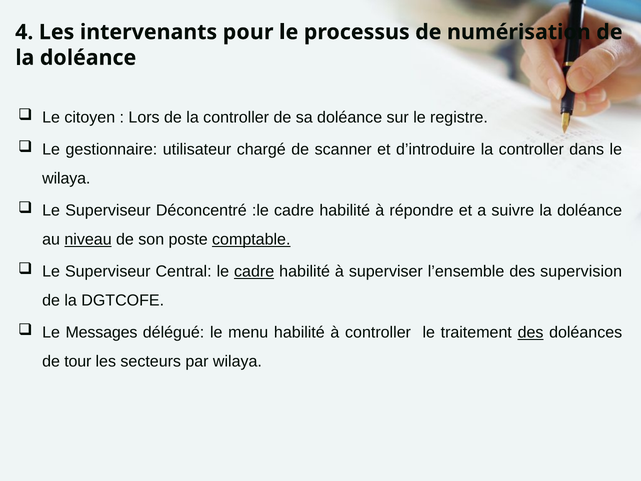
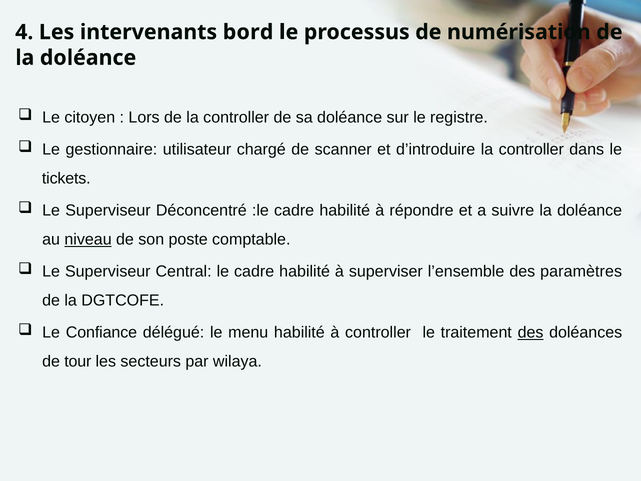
pour: pour -> bord
wilaya at (66, 178): wilaya -> tickets
comptable underline: present -> none
cadre at (254, 271) underline: present -> none
supervision: supervision -> paramètres
Messages: Messages -> Confiance
